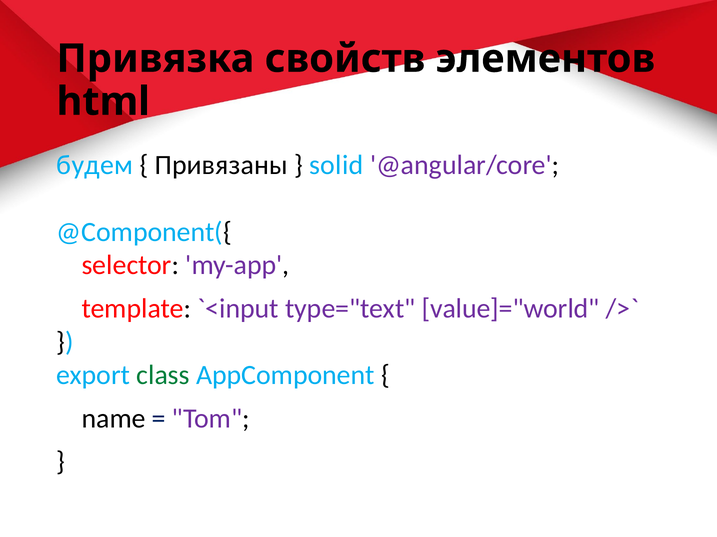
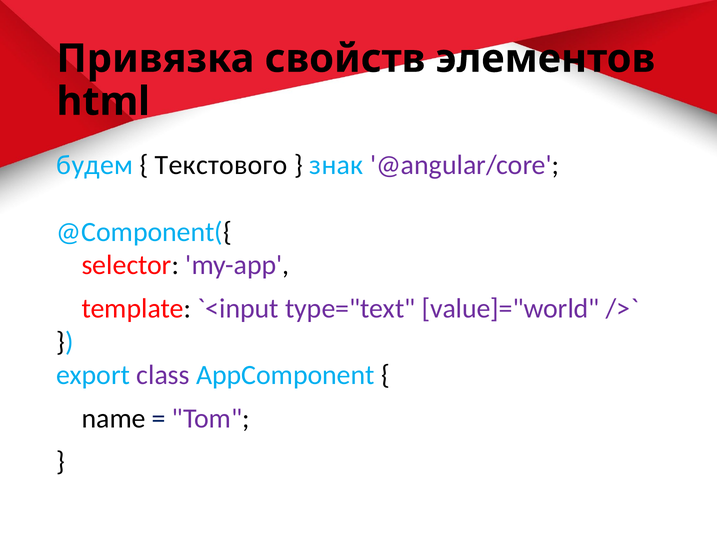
Привязаны: Привязаны -> Текстового
solid: solid -> знак
class colour: green -> purple
